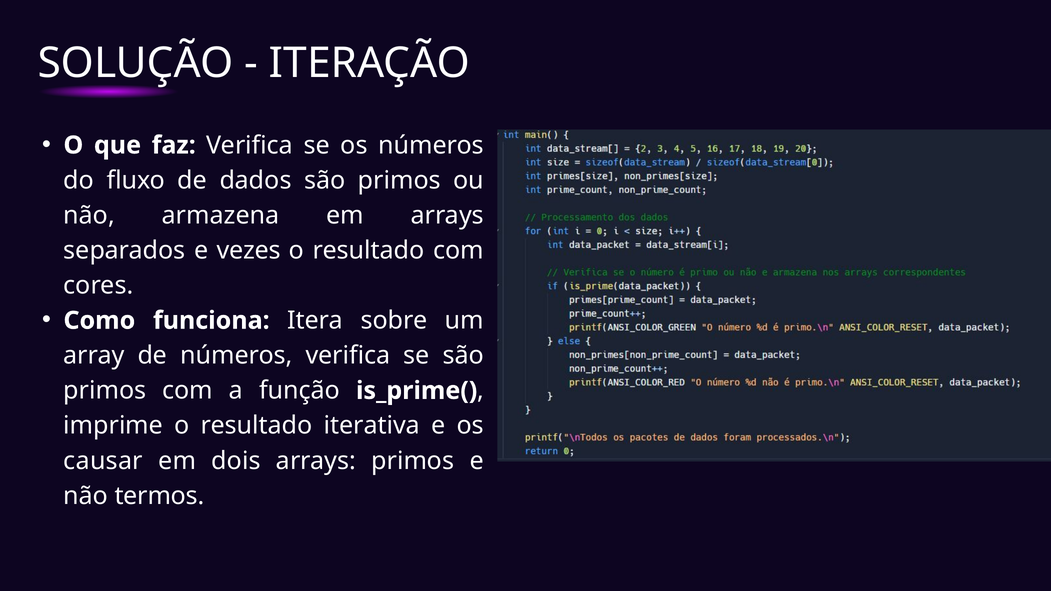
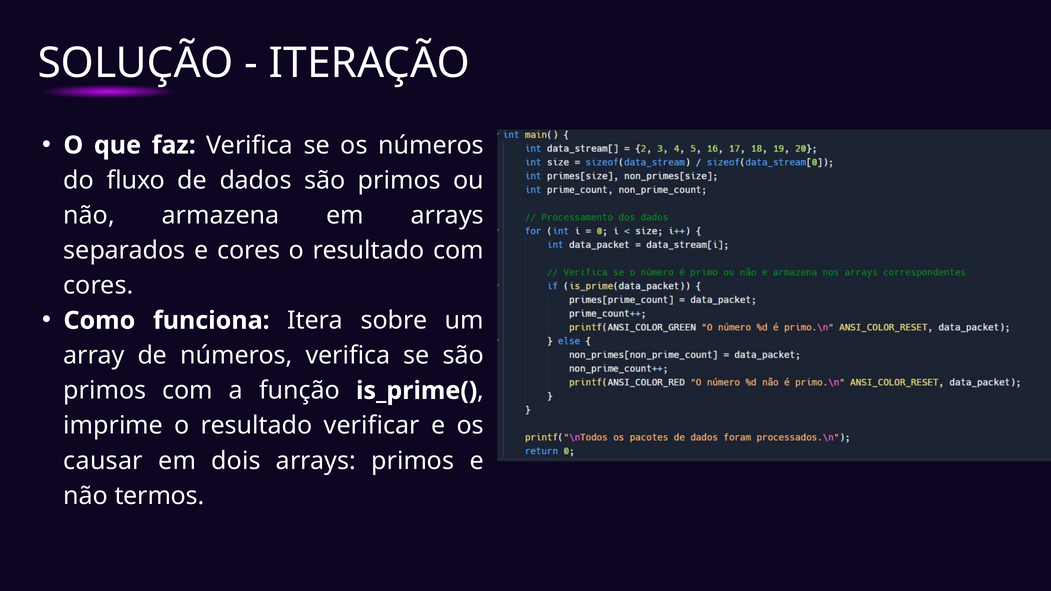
e vezes: vezes -> cores
iterativa: iterativa -> verificar
